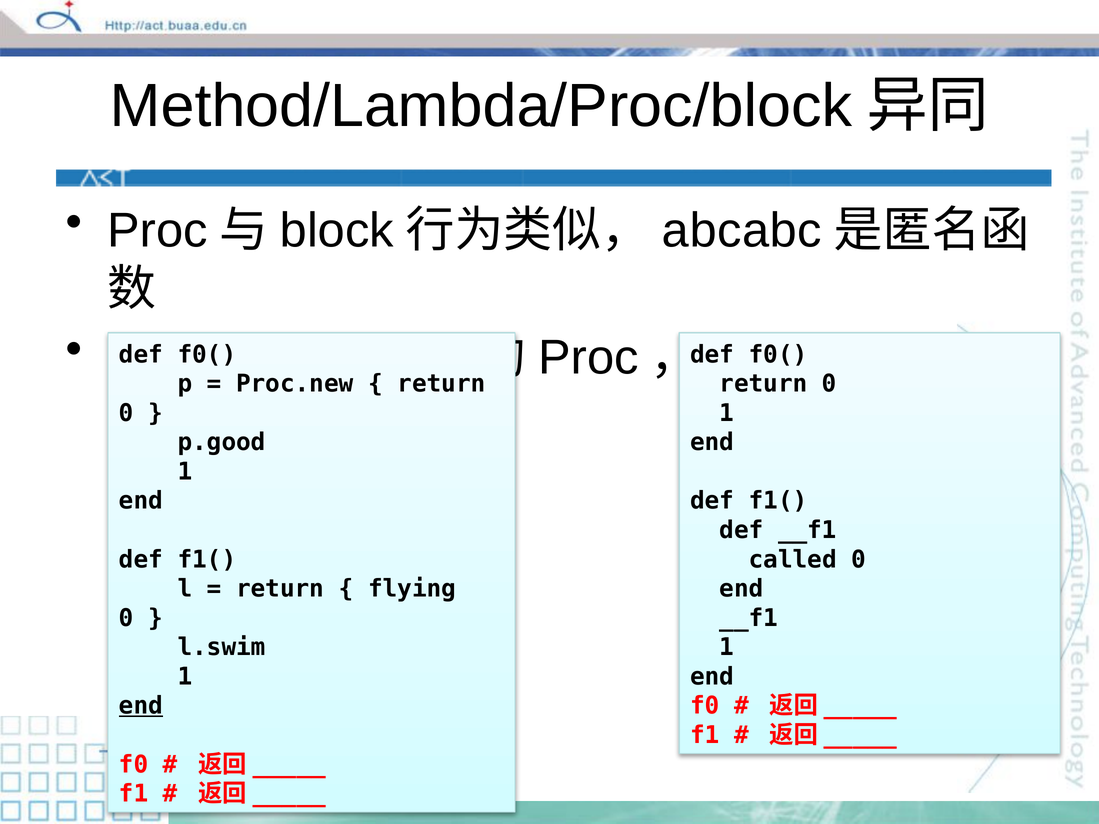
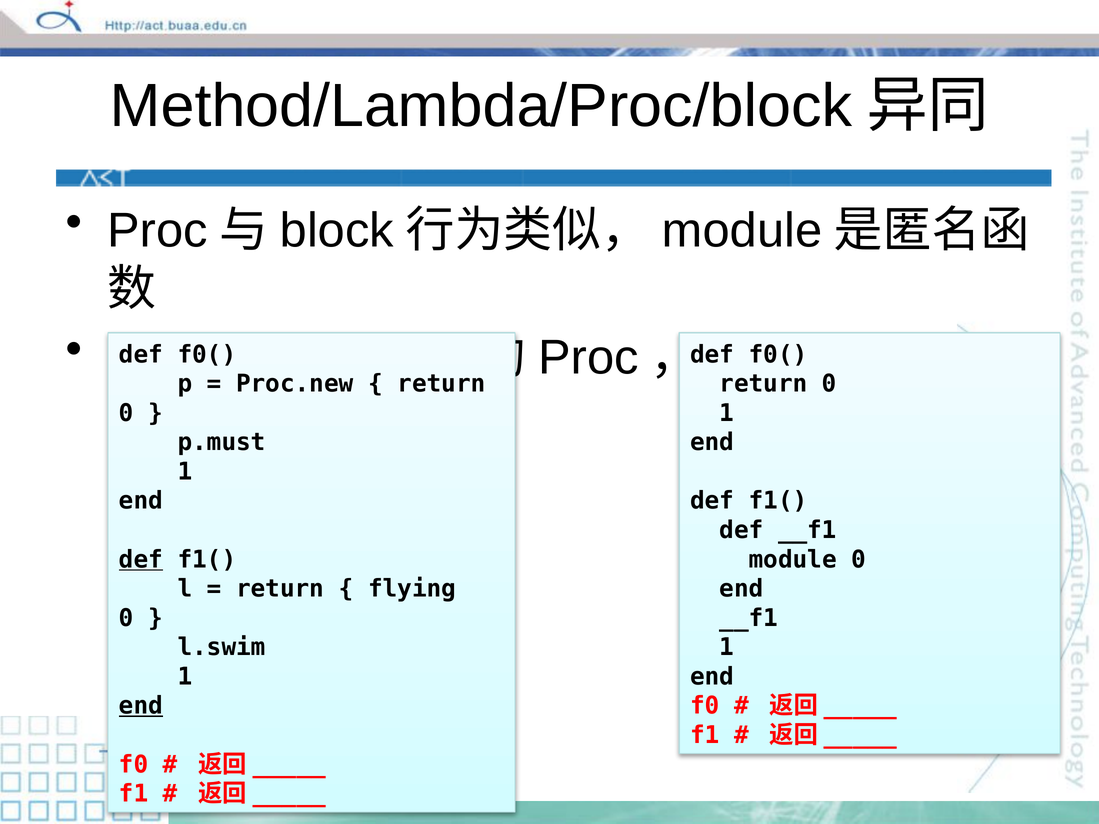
abcabc at (742, 231): abcabc -> module
p.good: p.good -> p.must
def at (141, 560) underline: none -> present
called at (793, 560): called -> module
